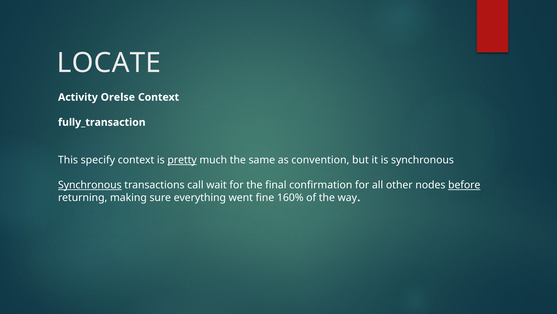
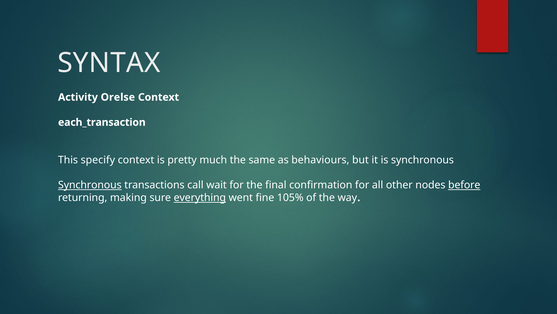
LOCATE: LOCATE -> SYNTAX
fully_transaction: fully_transaction -> each_transaction
pretty underline: present -> none
convention: convention -> behaviours
everything underline: none -> present
160%: 160% -> 105%
